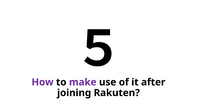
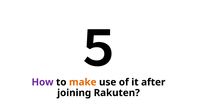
make colour: purple -> orange
